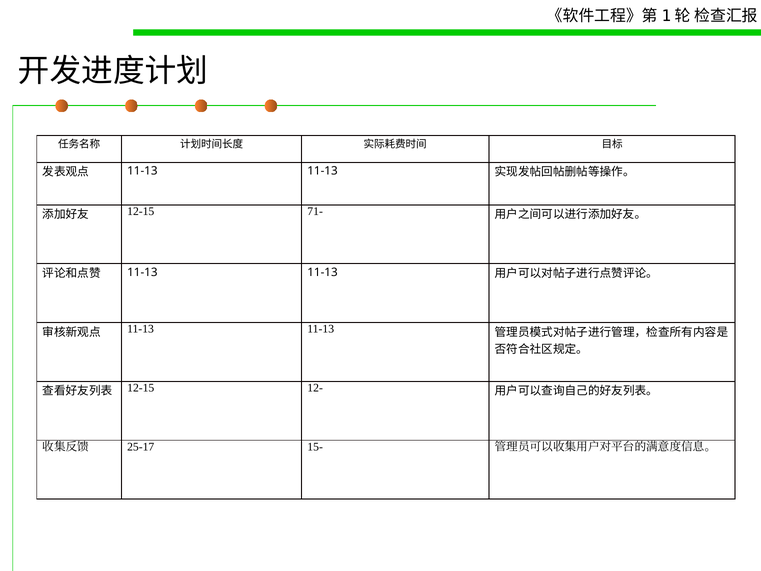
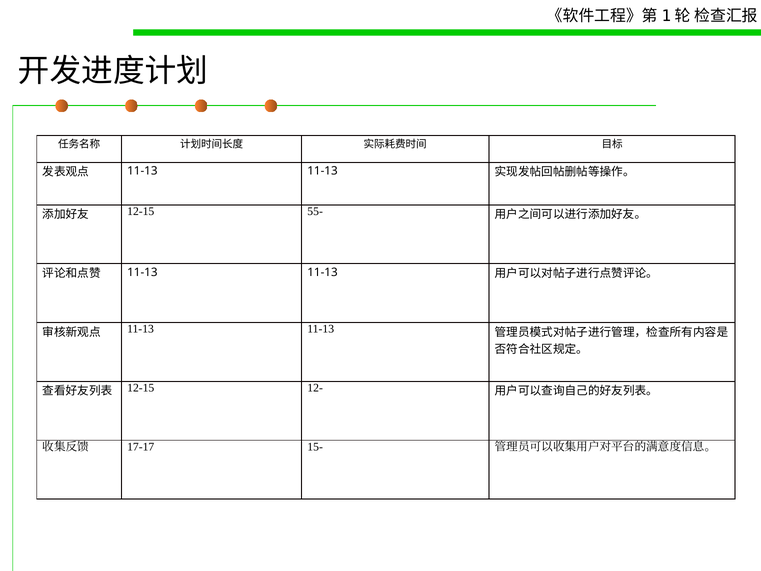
71-: 71- -> 55-
25-17: 25-17 -> 17-17
